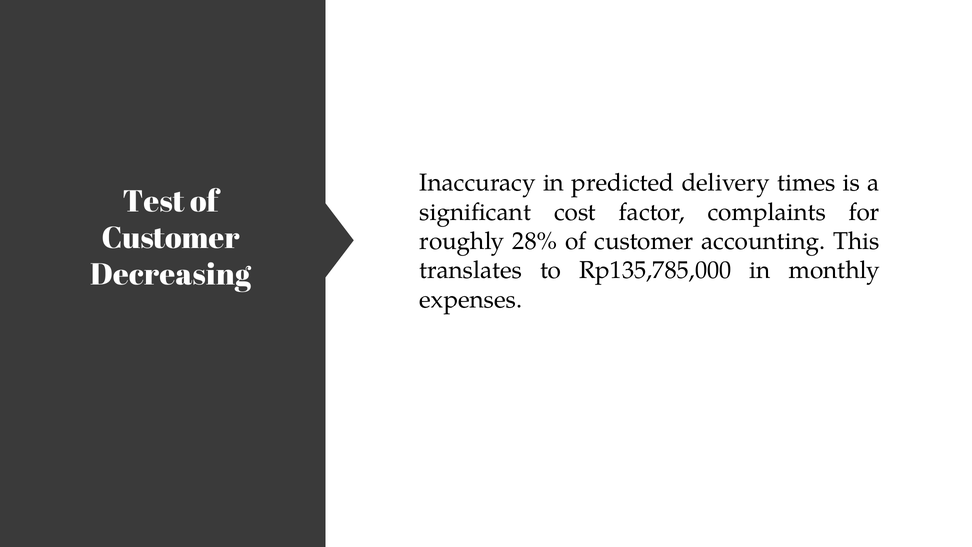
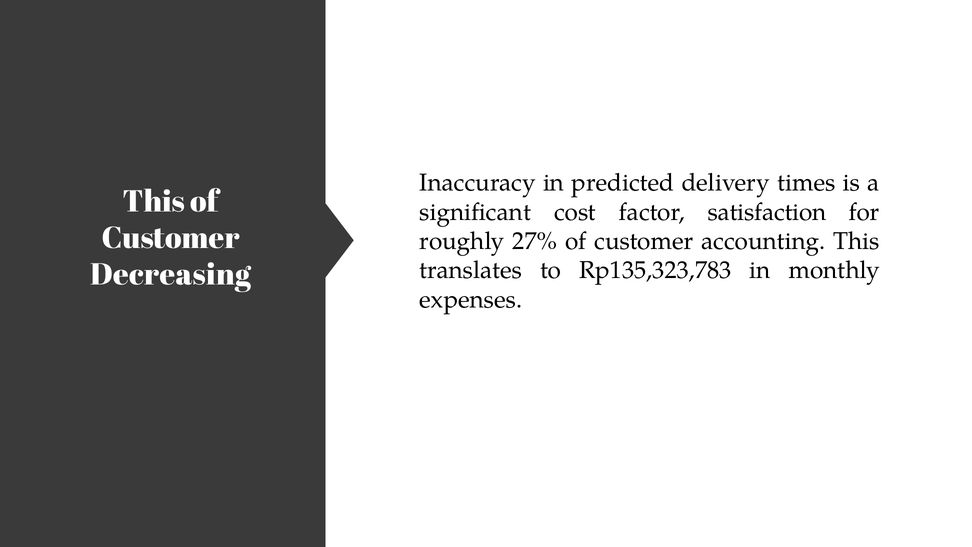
Test at (154, 202): Test -> This
complaints: complaints -> satisfaction
28%: 28% -> 27%
Rp135,785,000: Rp135,785,000 -> Rp135,323,783
